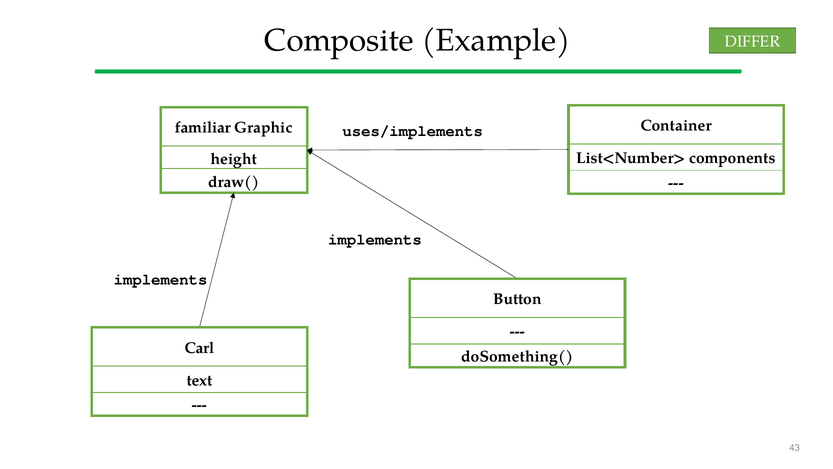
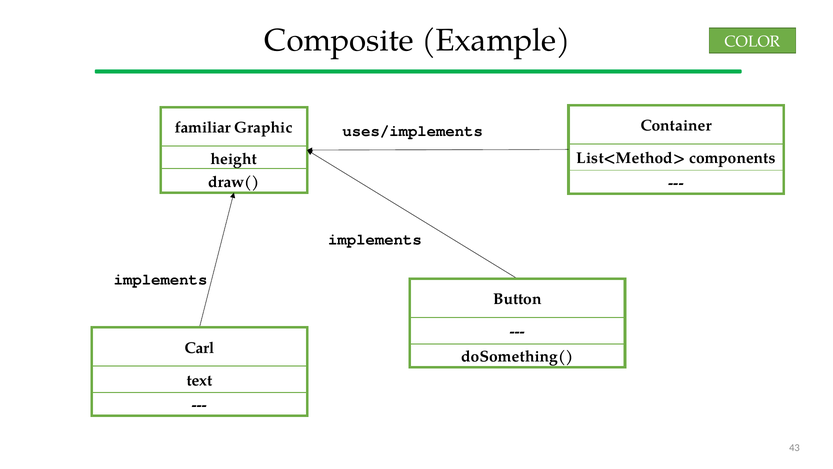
DIFFER: DIFFER -> COLOR
List<Number>: List<Number> -> List<Method>
